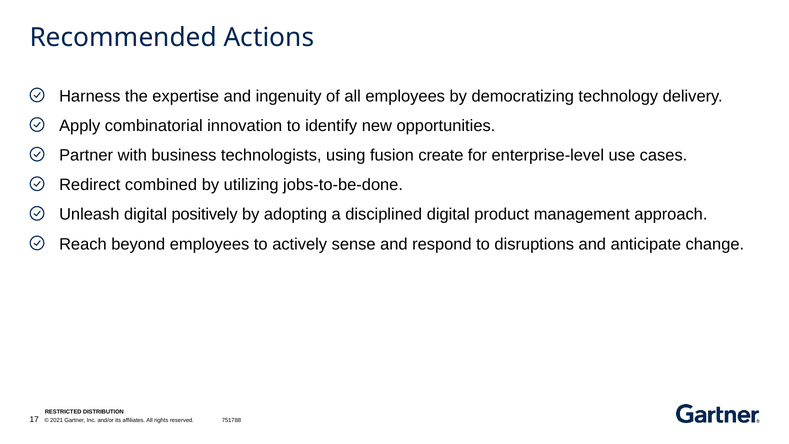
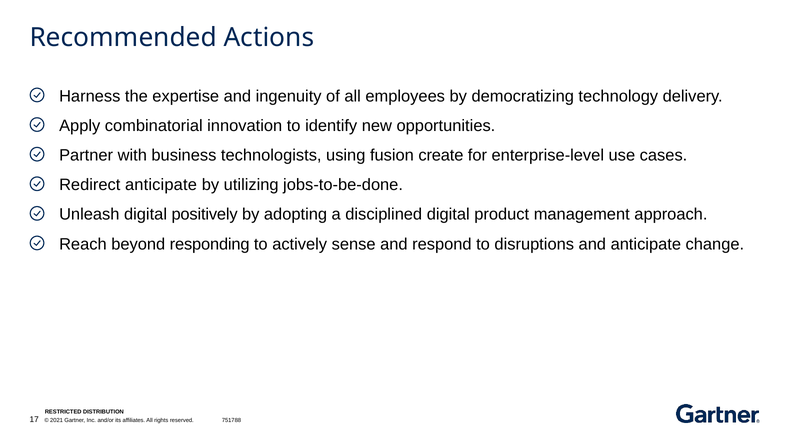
Redirect combined: combined -> anticipate
beyond employees: employees -> responding
